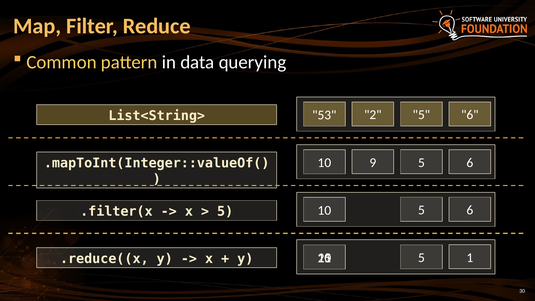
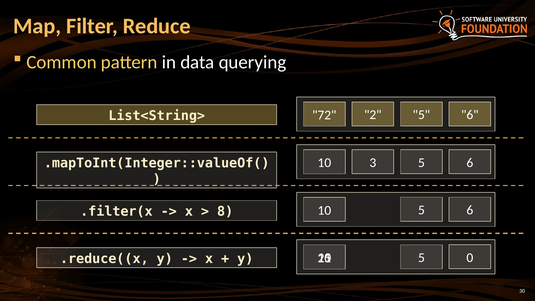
53: 53 -> 72
9: 9 -> 3
5 at (225, 211): 5 -> 8
1: 1 -> 0
